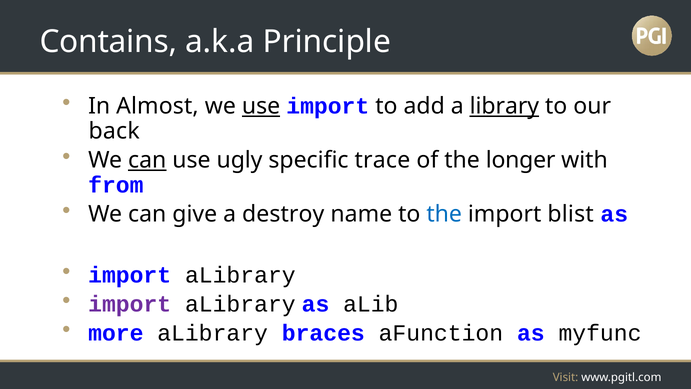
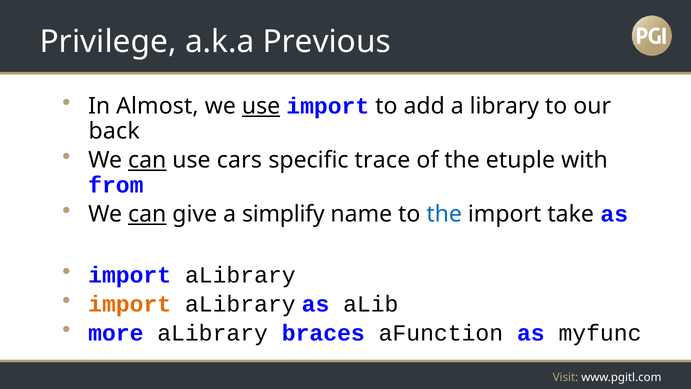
Contains: Contains -> Privilege
Principle: Principle -> Previous
library underline: present -> none
ugly: ugly -> cars
longer: longer -> etuple
can at (147, 214) underline: none -> present
destroy: destroy -> simplify
blist: blist -> take
import at (130, 304) colour: purple -> orange
